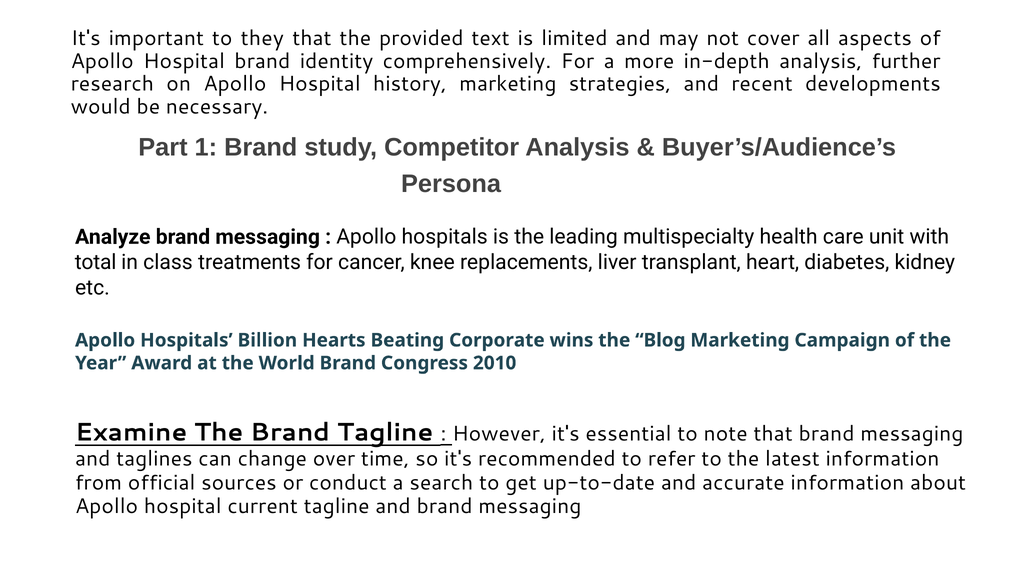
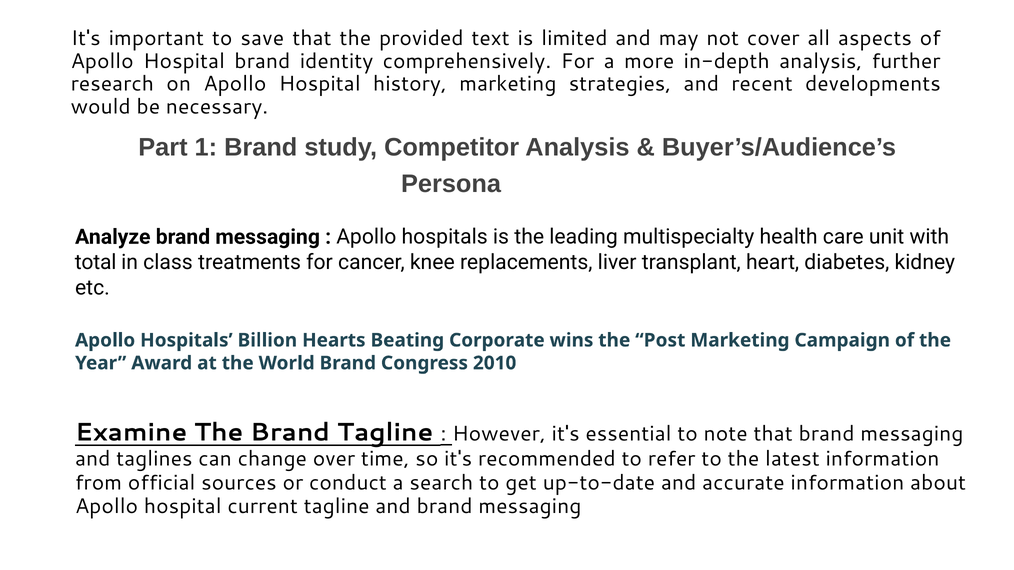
they: they -> save
Blog: Blog -> Post
